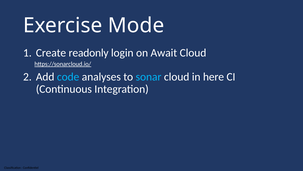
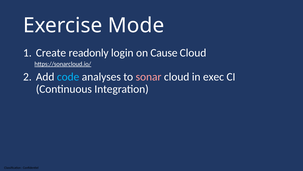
Await: Await -> Cause
sonar colour: light blue -> pink
here: here -> exec
